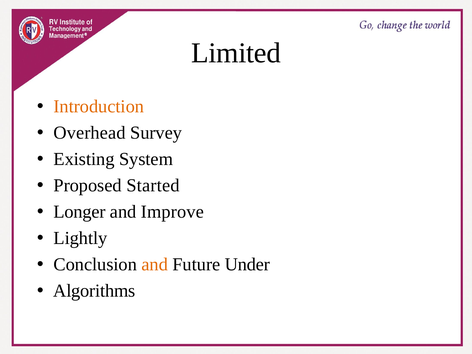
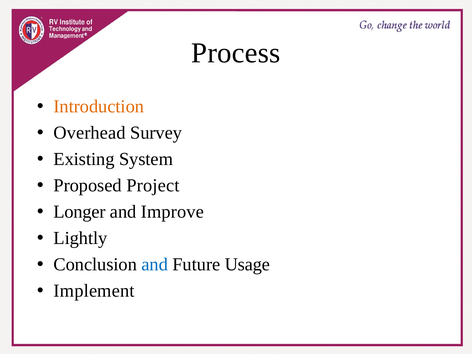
Limited: Limited -> Process
Started: Started -> Project
and at (155, 264) colour: orange -> blue
Under: Under -> Usage
Algorithms: Algorithms -> Implement
